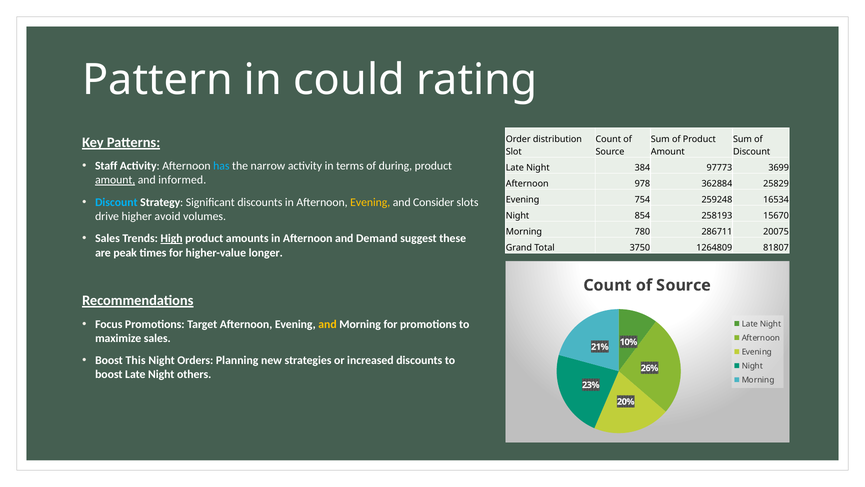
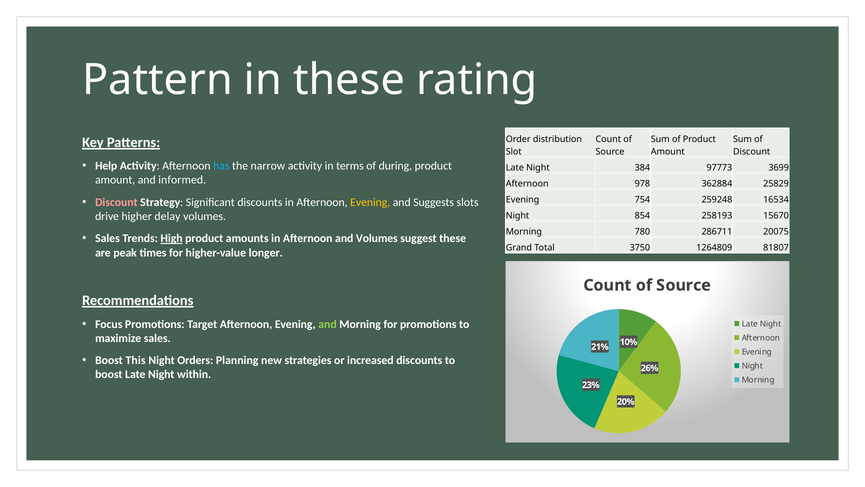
in could: could -> these
Staff: Staff -> Help
amount at (115, 180) underline: present -> none
Discount at (116, 202) colour: light blue -> pink
Consider: Consider -> Suggests
avoid: avoid -> delay
and Demand: Demand -> Volumes
and at (328, 324) colour: yellow -> light green
others: others -> within
